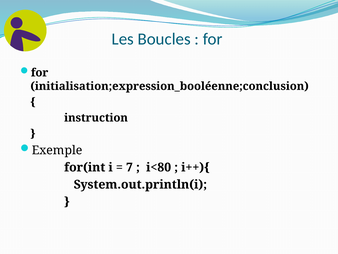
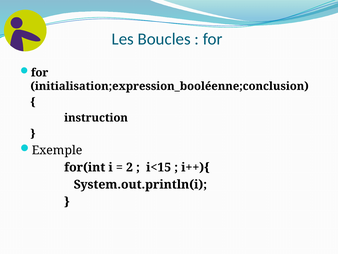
7: 7 -> 2
i<80: i<80 -> i<15
